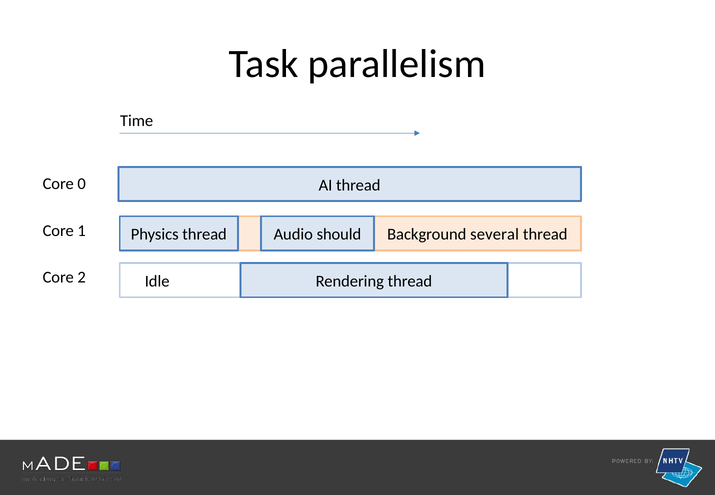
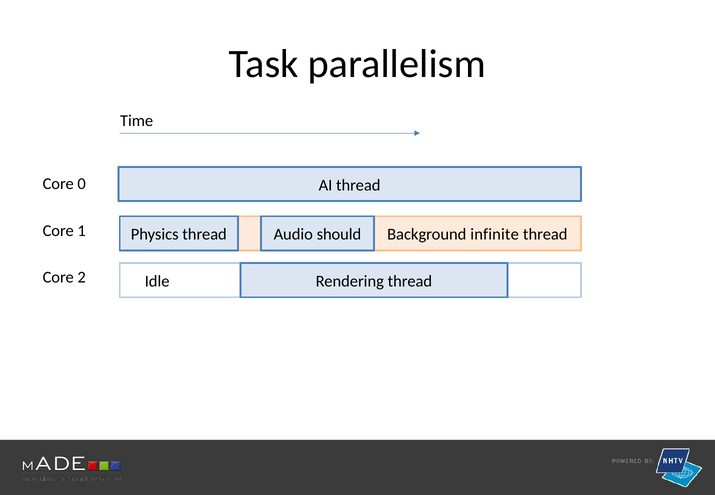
several: several -> infinite
